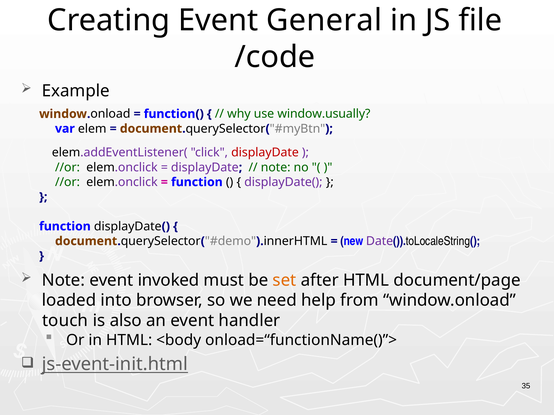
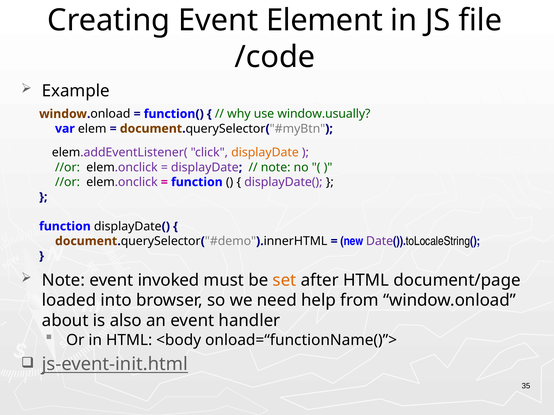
General: General -> Element
displayDate at (265, 153) colour: red -> orange
touch: touch -> about
